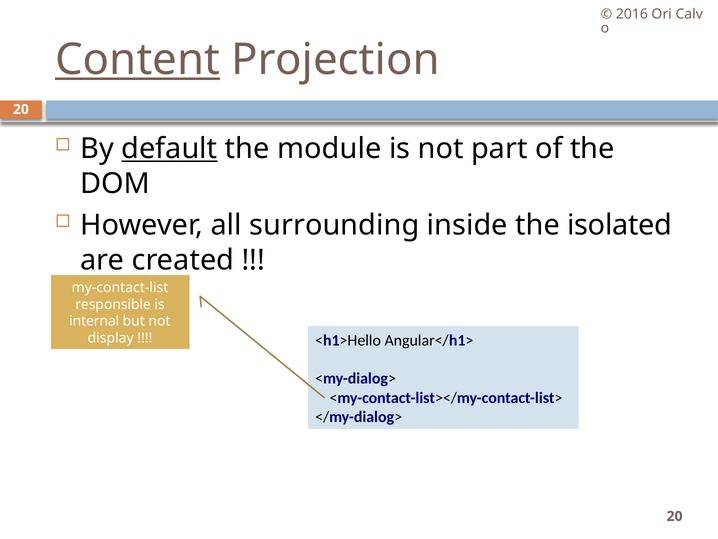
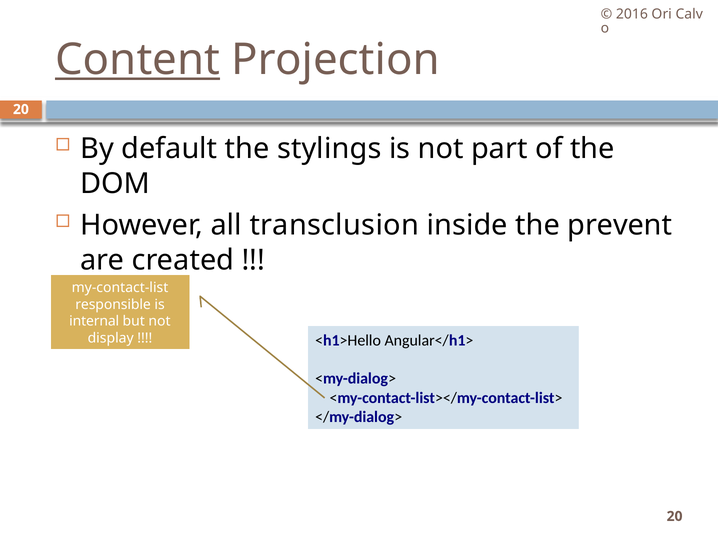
default underline: present -> none
module: module -> stylings
surrounding: surrounding -> transclusion
isolated: isolated -> prevent
